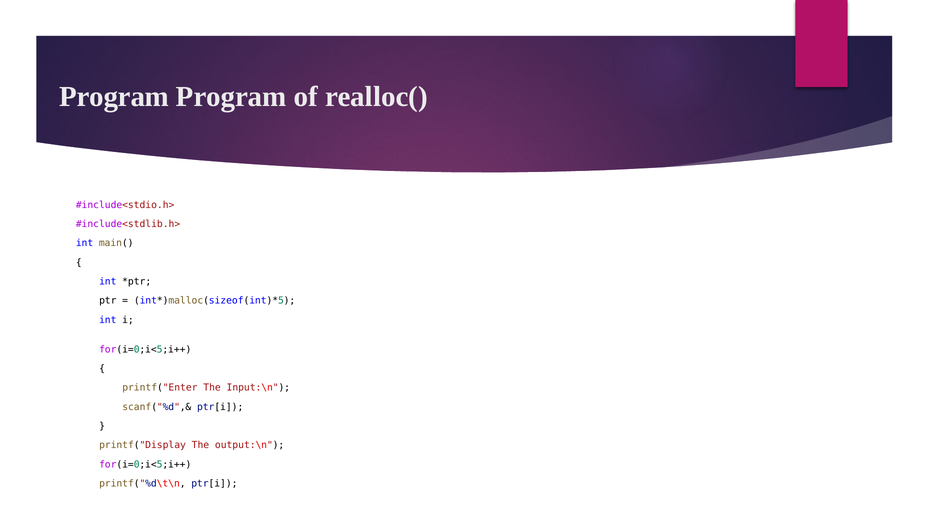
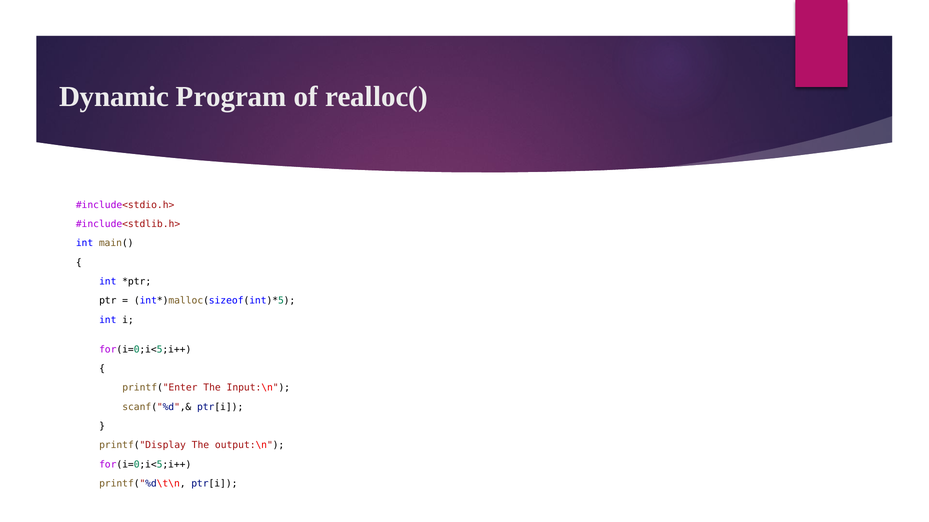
Program at (114, 97): Program -> Dynamic
